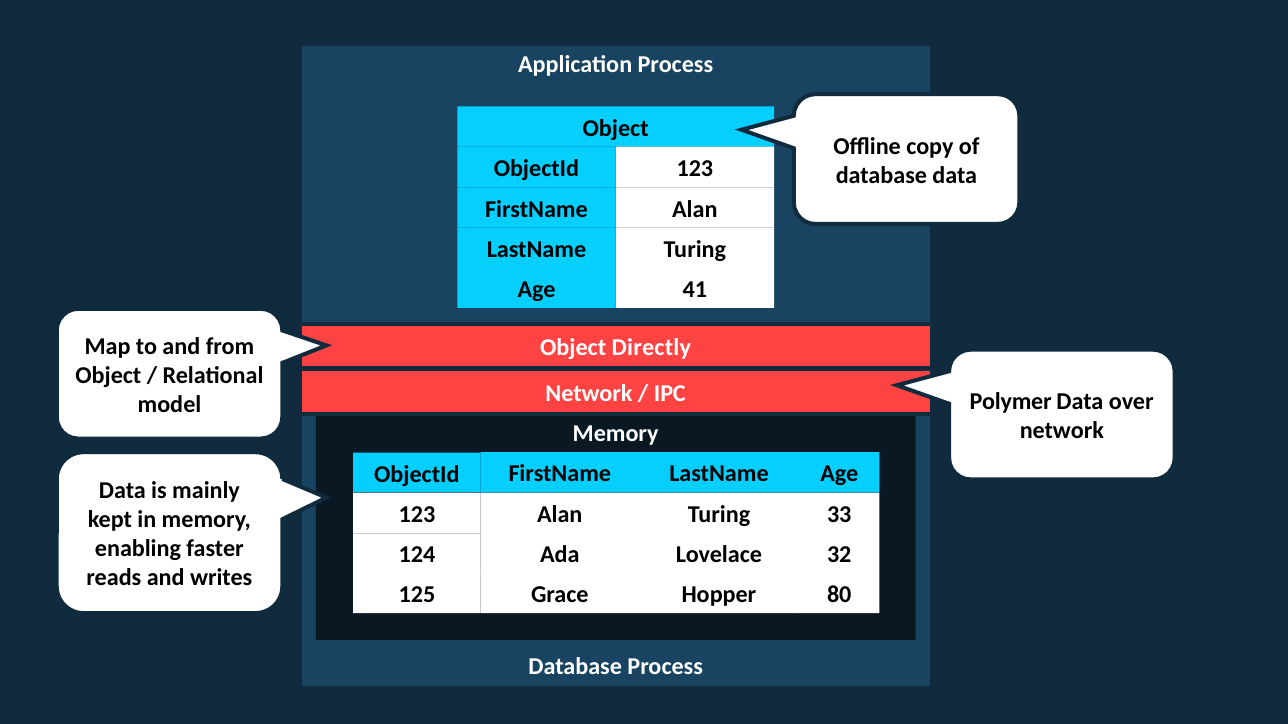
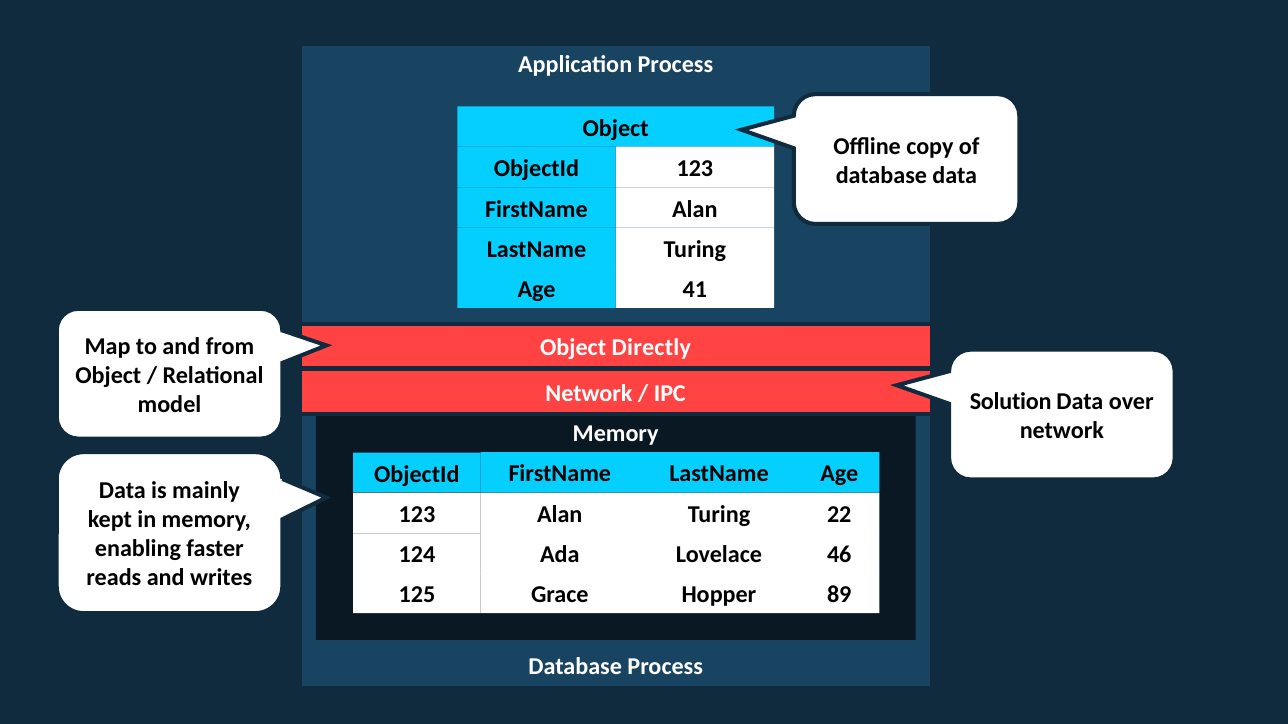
Polymer: Polymer -> Solution
33: 33 -> 22
32: 32 -> 46
80: 80 -> 89
